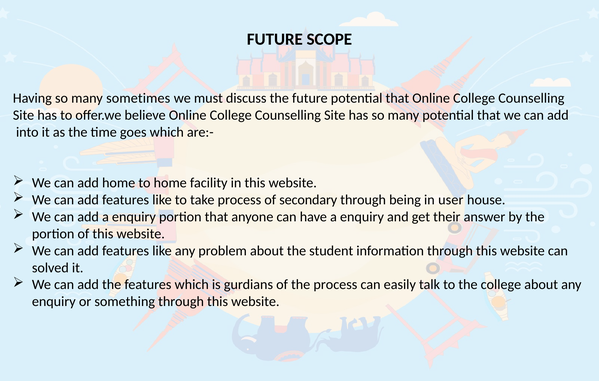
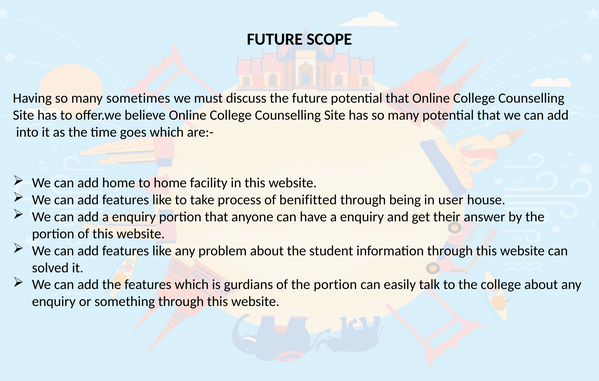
secondary: secondary -> benifitted
of the process: process -> portion
